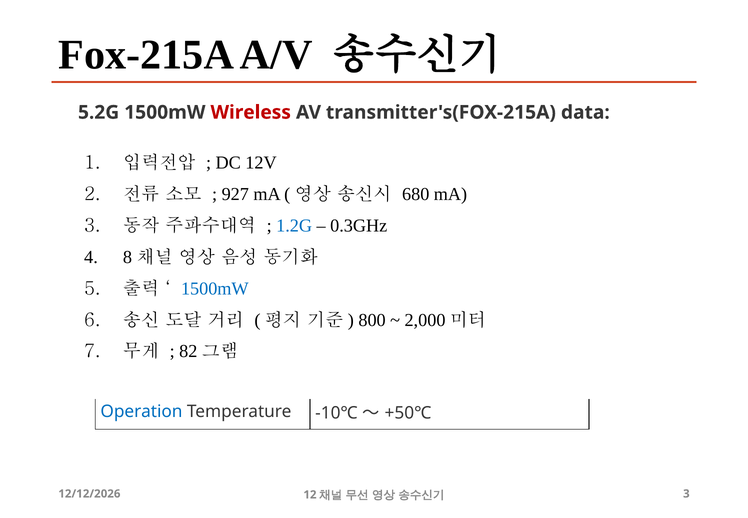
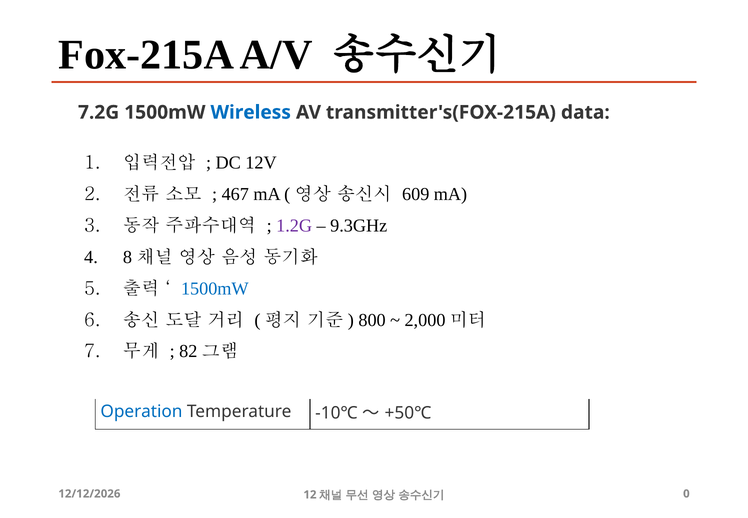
5.2G: 5.2G -> 7.2G
Wireless colour: red -> blue
927: 927 -> 467
680: 680 -> 609
1.2G colour: blue -> purple
0.3GHz: 0.3GHz -> 9.3GHz
3 at (686, 494): 3 -> 0
